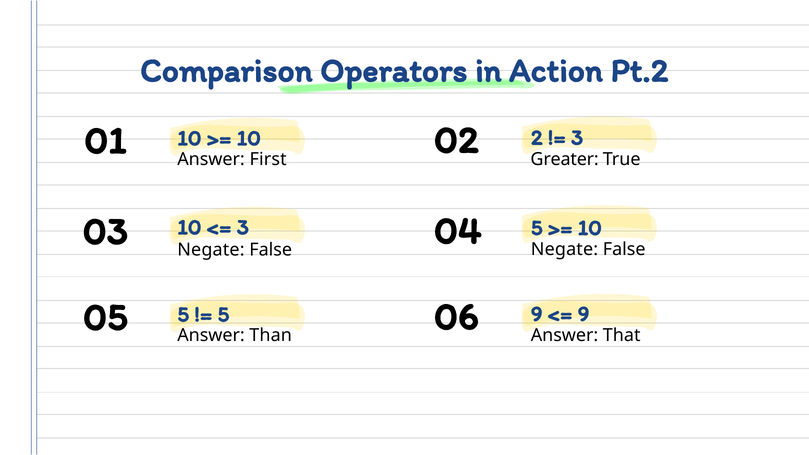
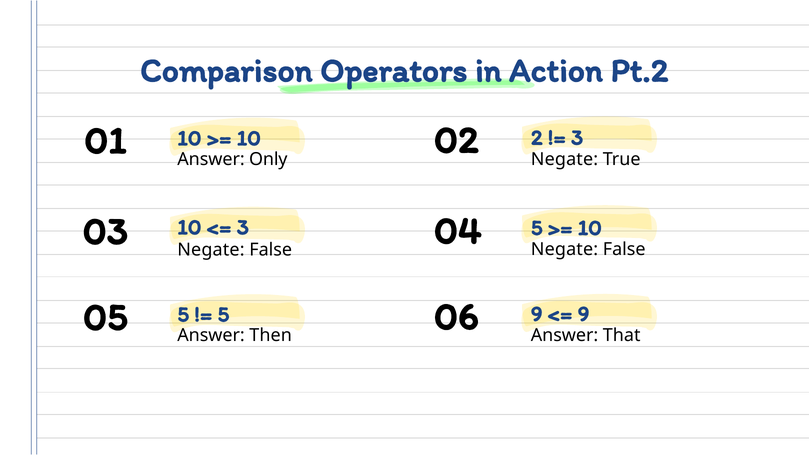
First: First -> Only
Greater at (565, 159): Greater -> Negate
Than: Than -> Then
